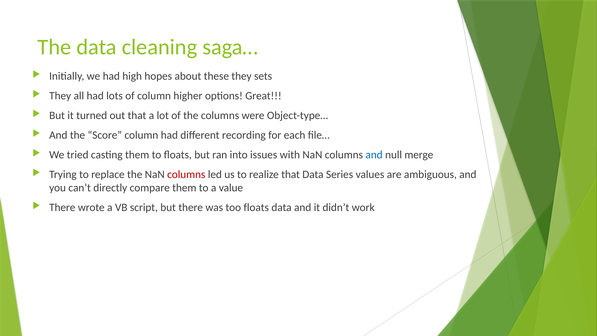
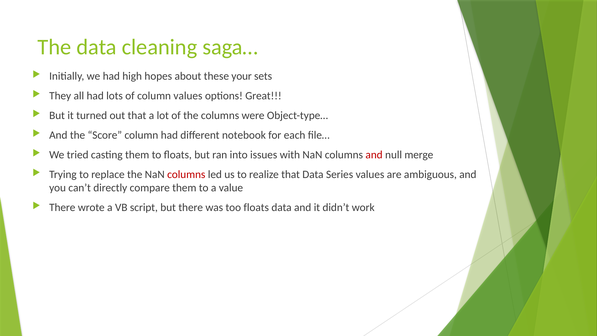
these they: they -> your
column higher: higher -> values
recording: recording -> notebook
and at (374, 155) colour: blue -> red
